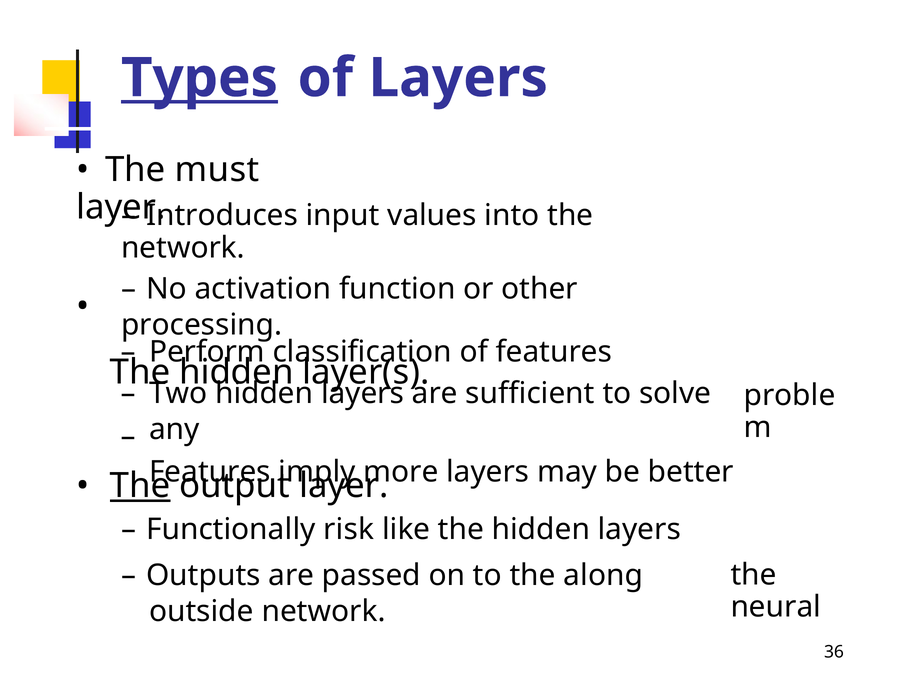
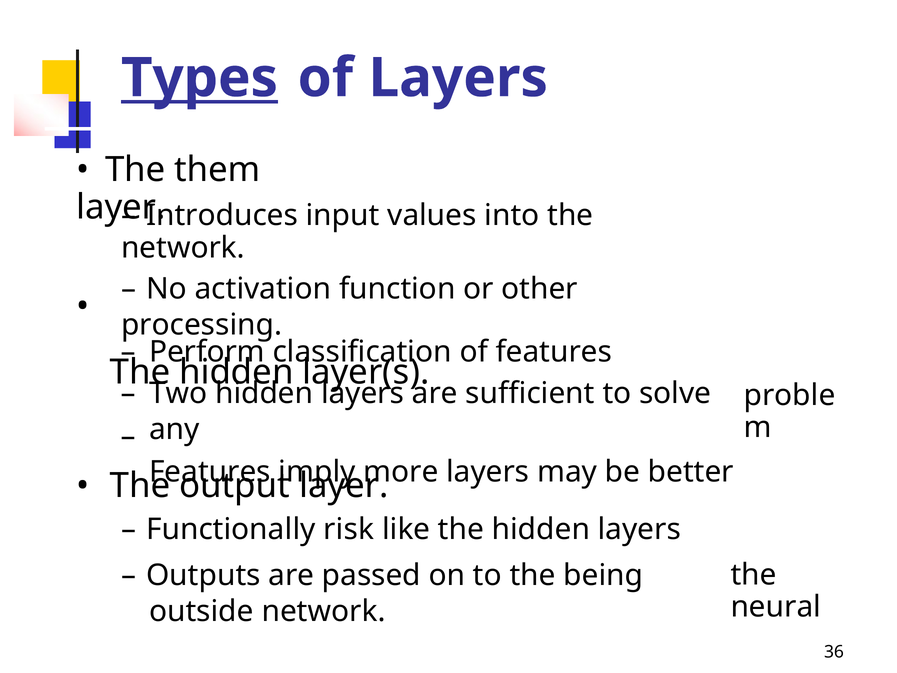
must: must -> them
The at (140, 486) underline: present -> none
along: along -> being
